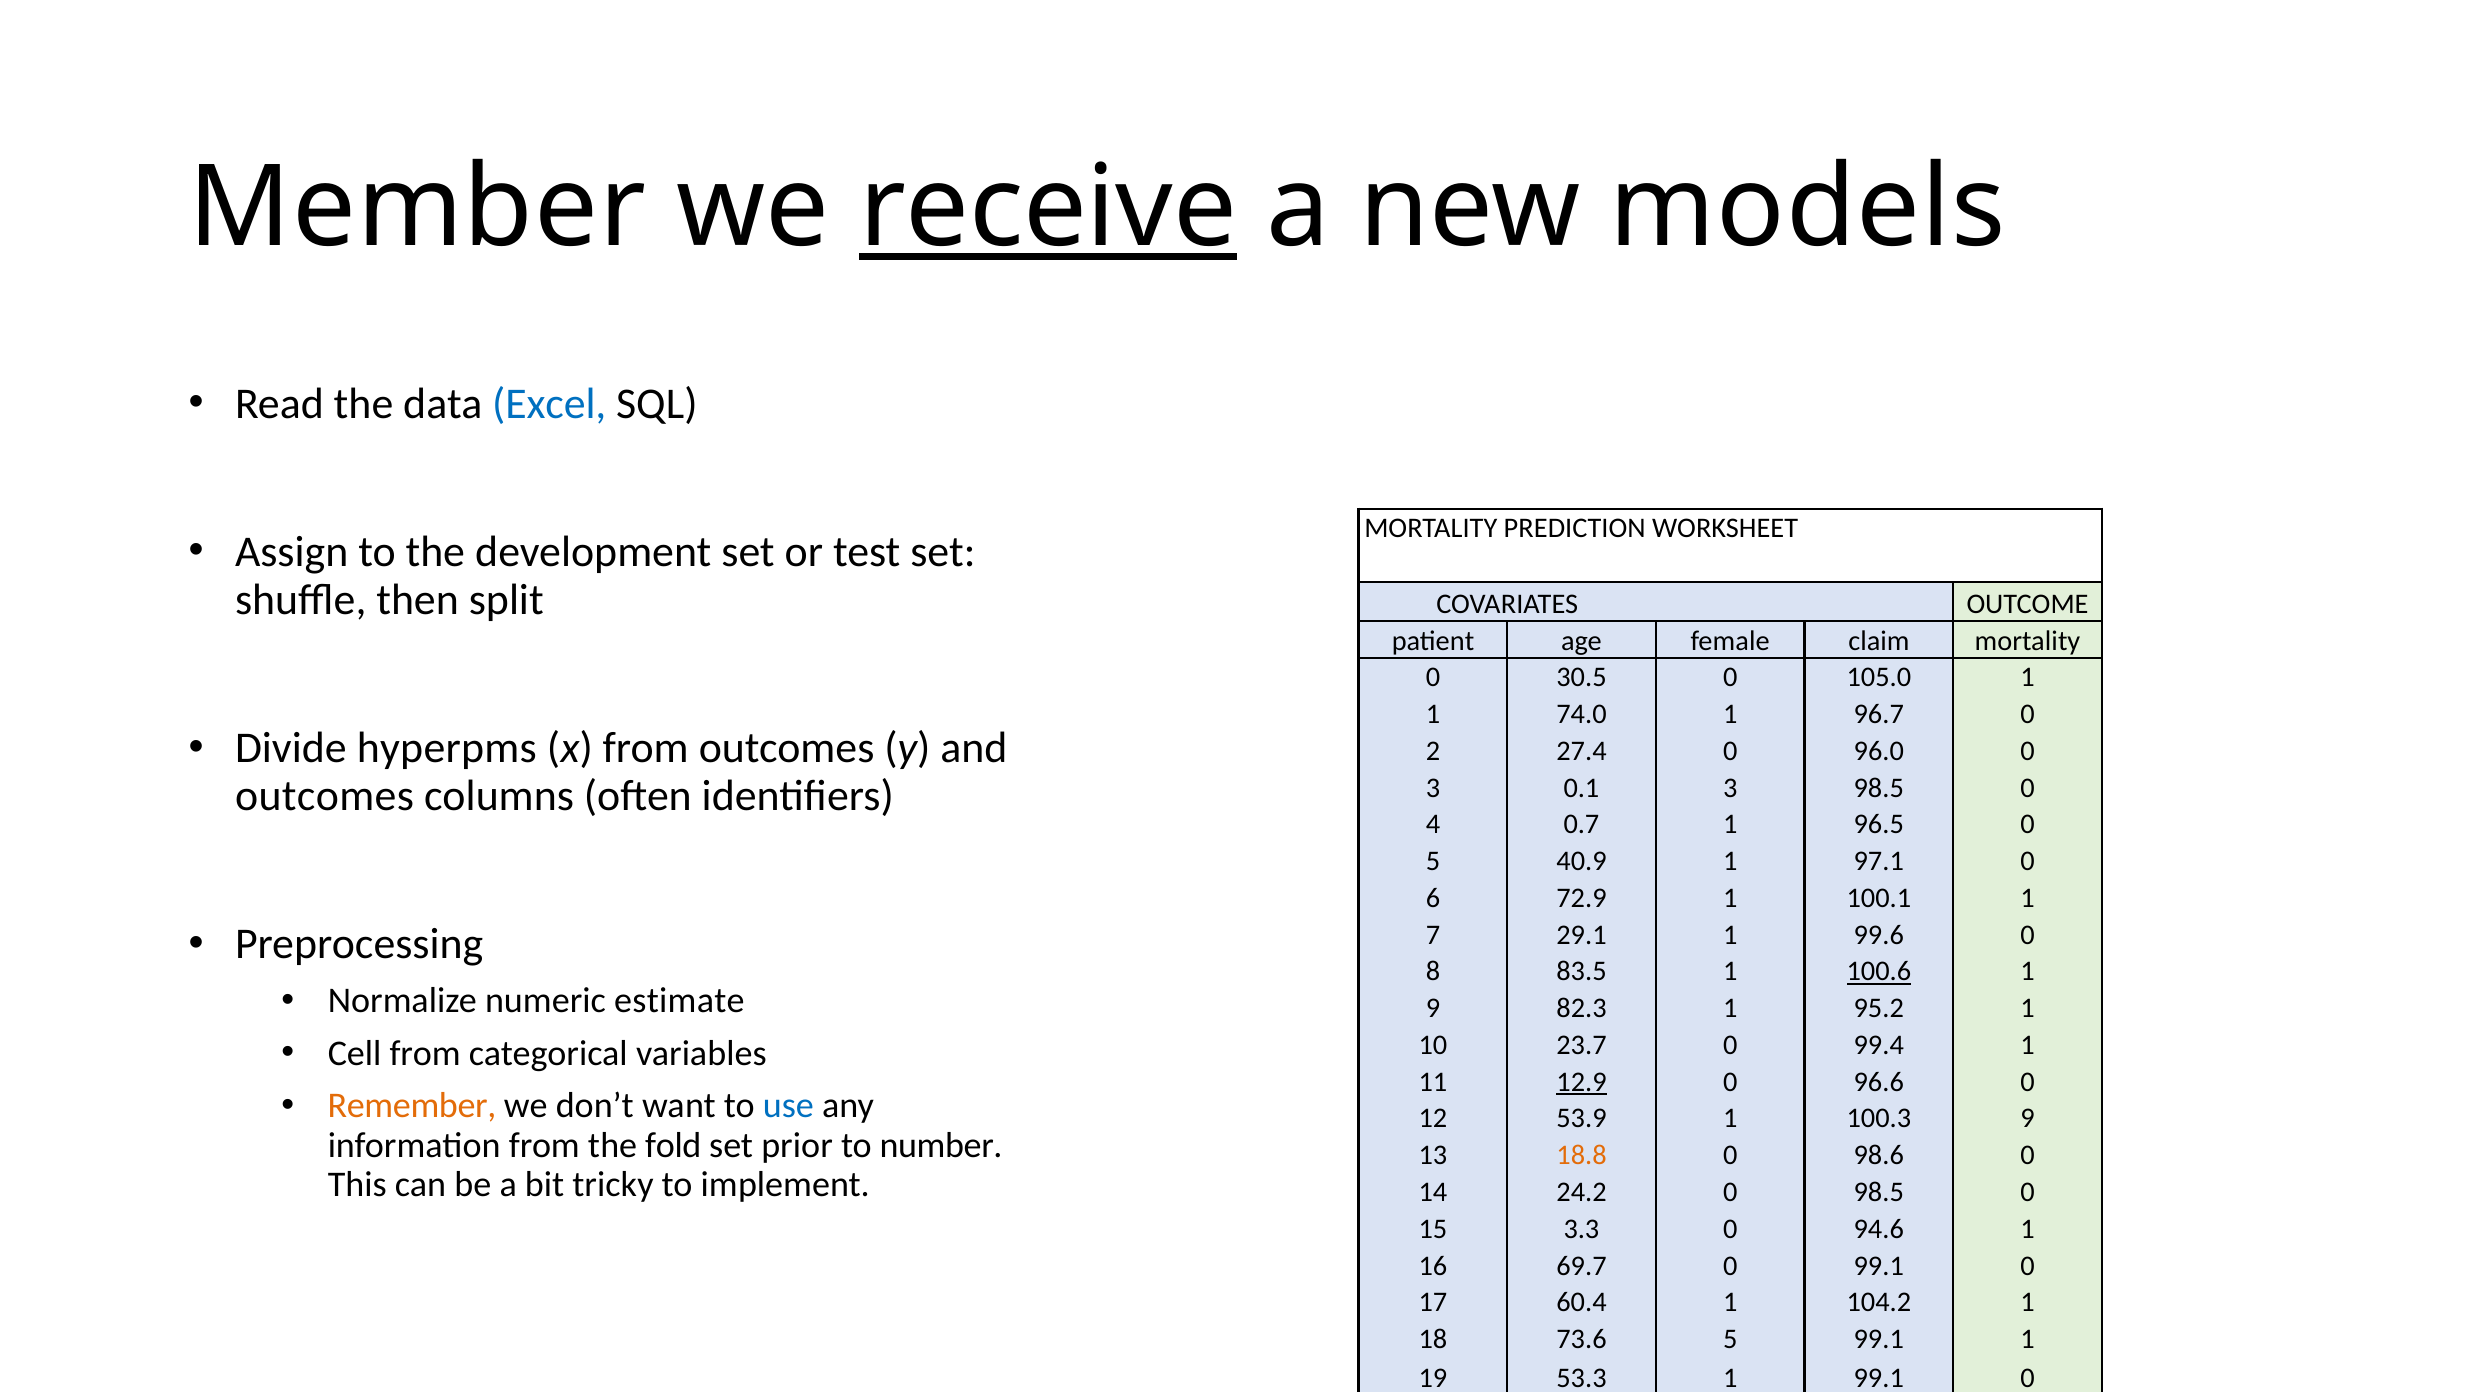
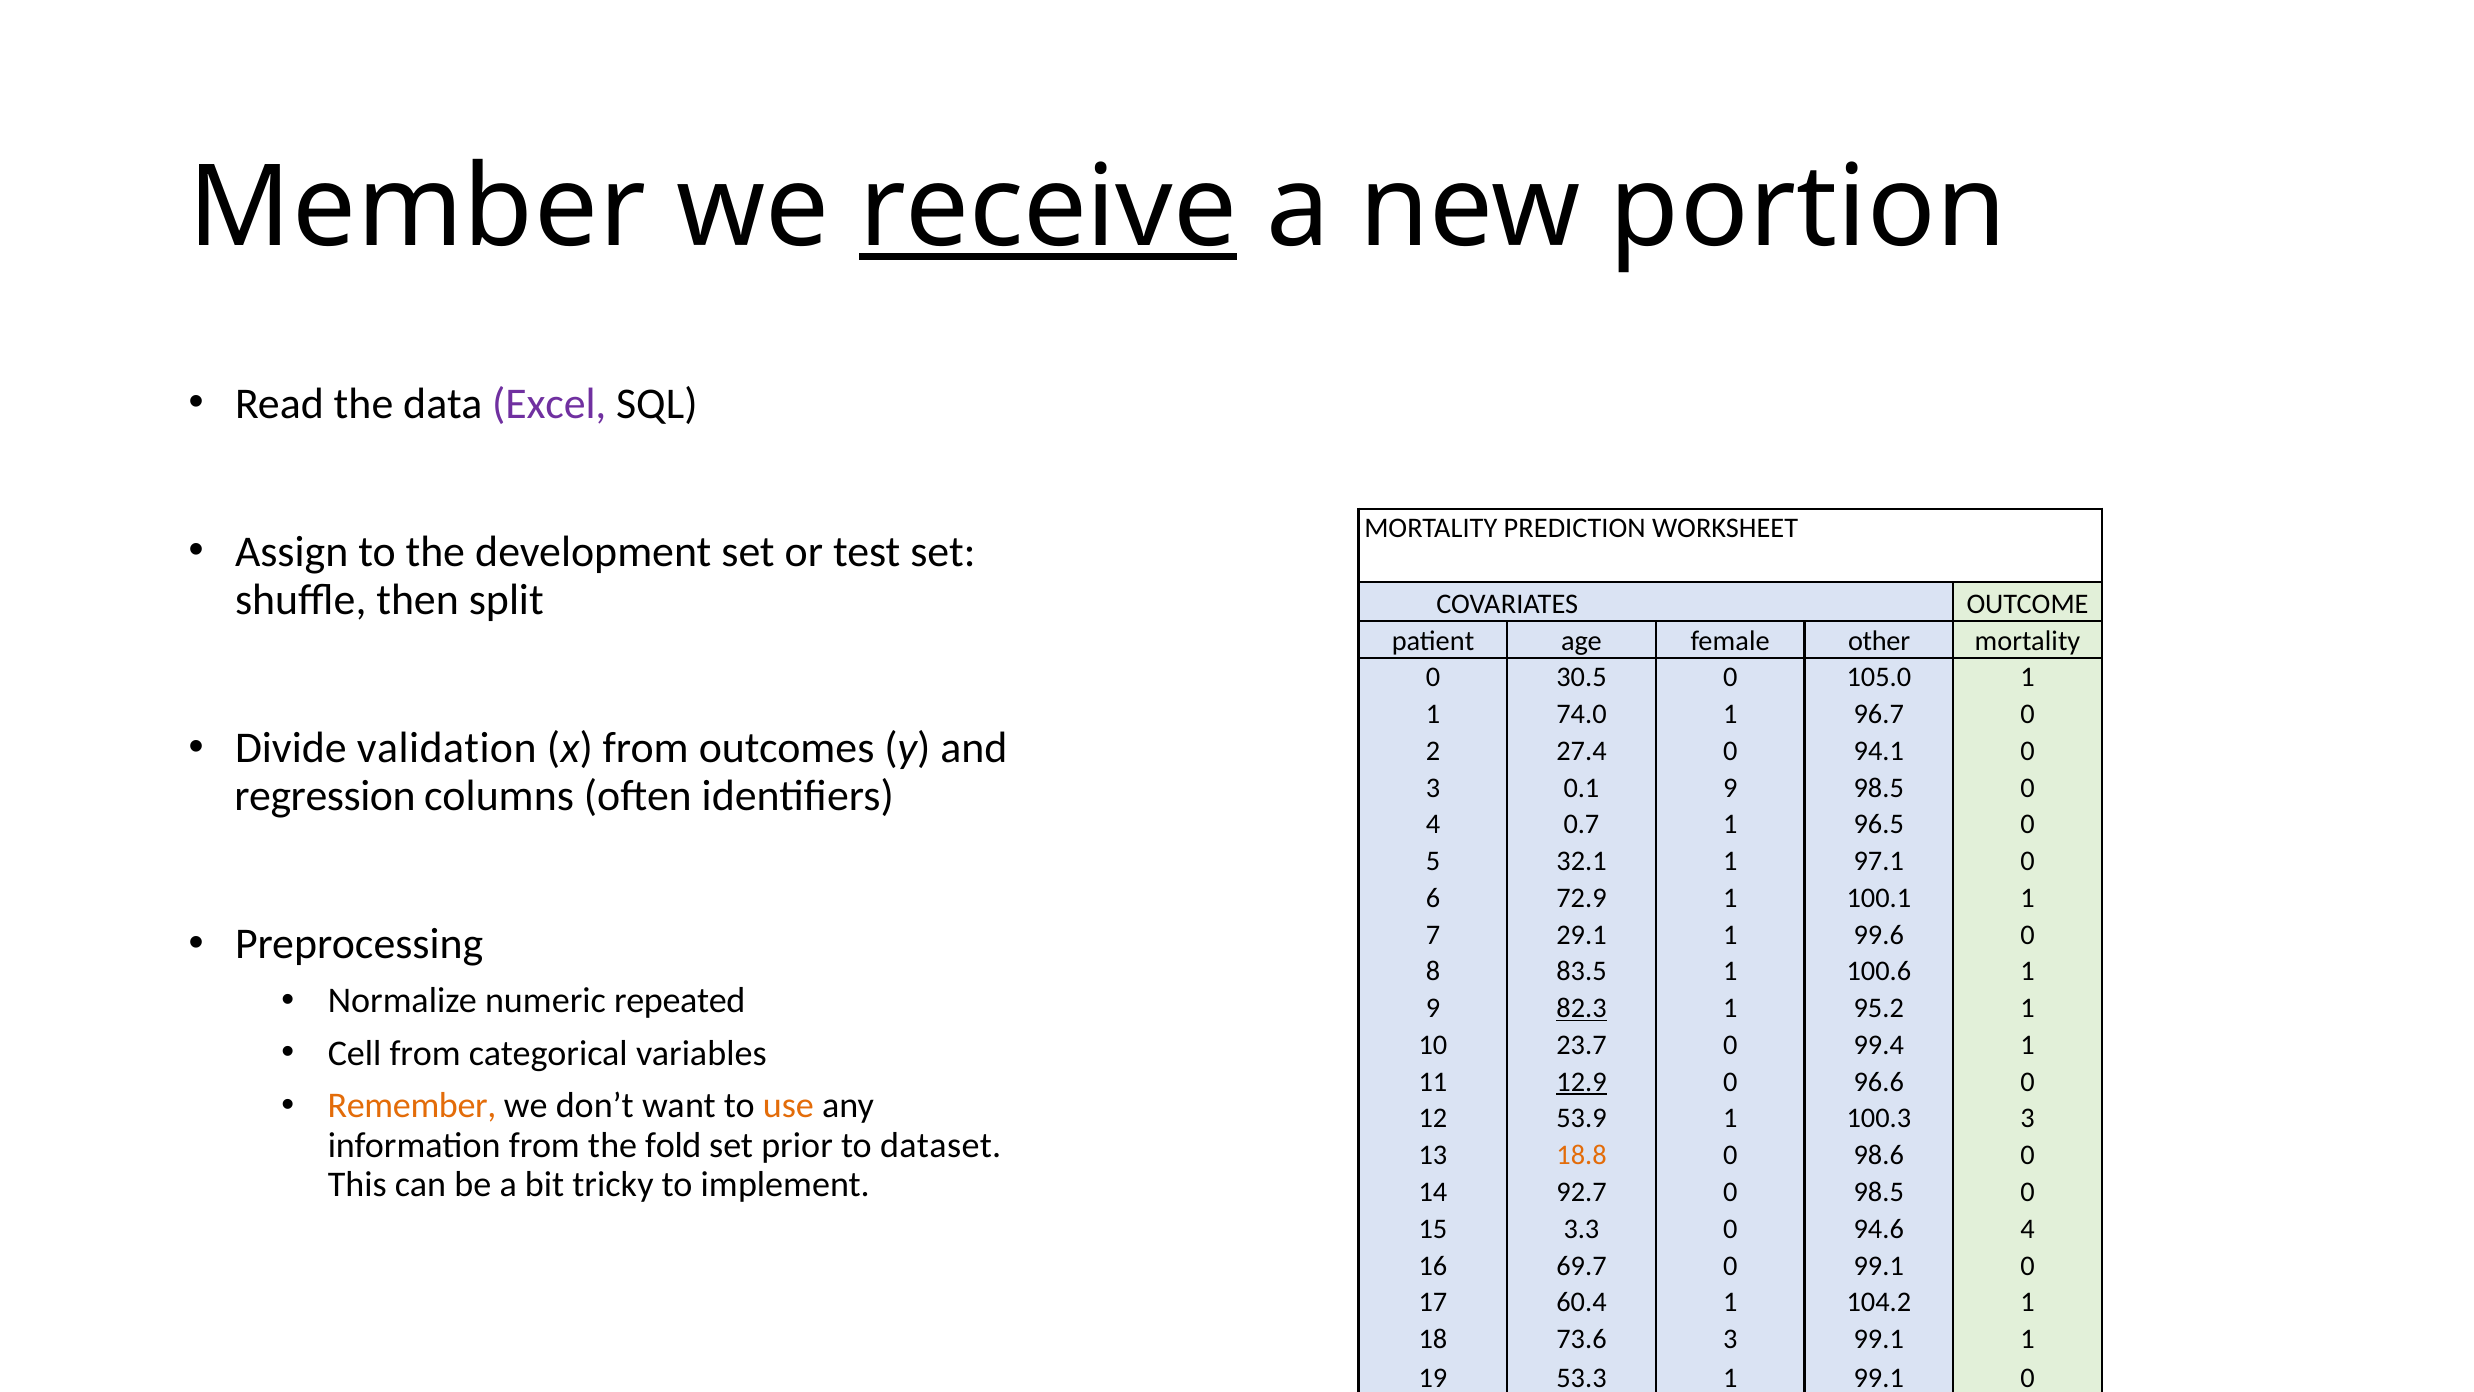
models: models -> portion
Excel colour: blue -> purple
claim: claim -> other
hyperpms: hyperpms -> validation
96.0: 96.0 -> 94.1
0.1 3: 3 -> 9
outcomes at (325, 796): outcomes -> regression
40.9: 40.9 -> 32.1
100.6 underline: present -> none
estimate: estimate -> repeated
82.3 underline: none -> present
use colour: blue -> orange
100.3 9: 9 -> 3
number: number -> dataset
24.2: 24.2 -> 92.7
94.6 1: 1 -> 4
73.6 5: 5 -> 3
